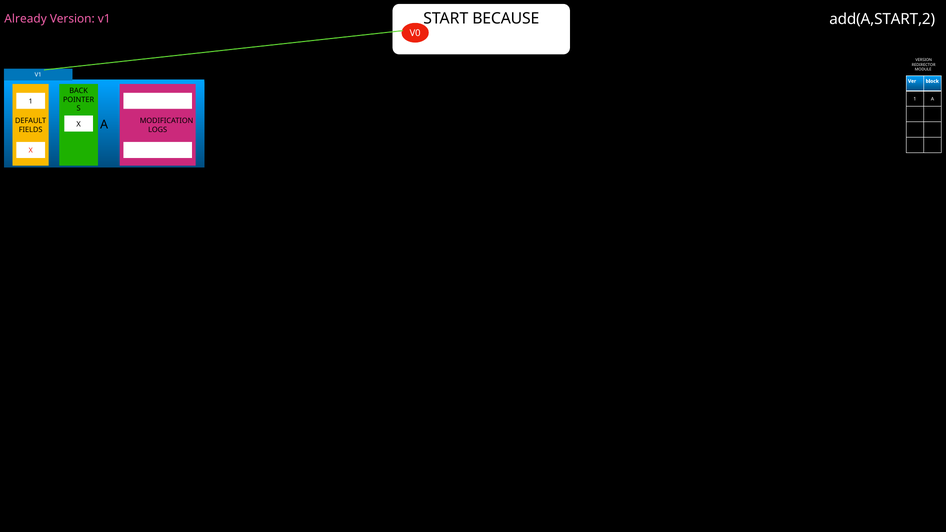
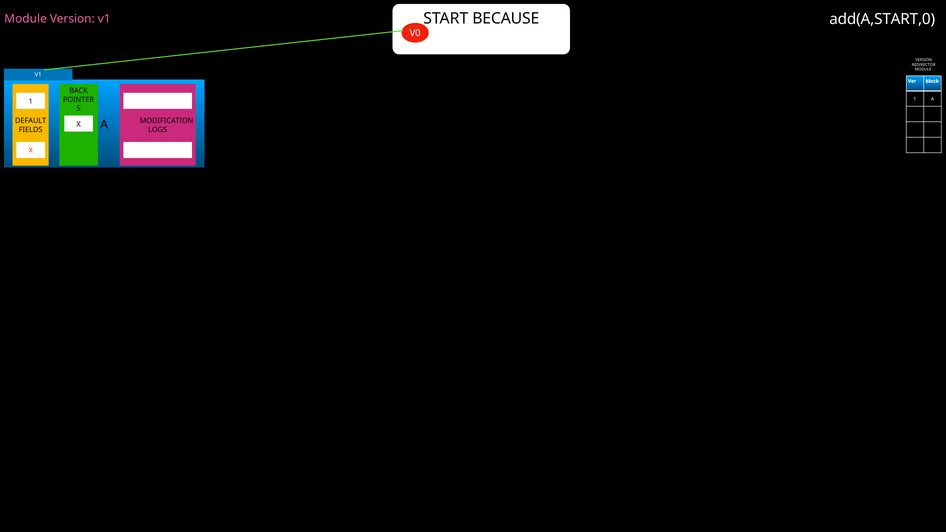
add(A,START,2: add(A,START,2 -> add(A,START,0
Already at (26, 19): Already -> Module
